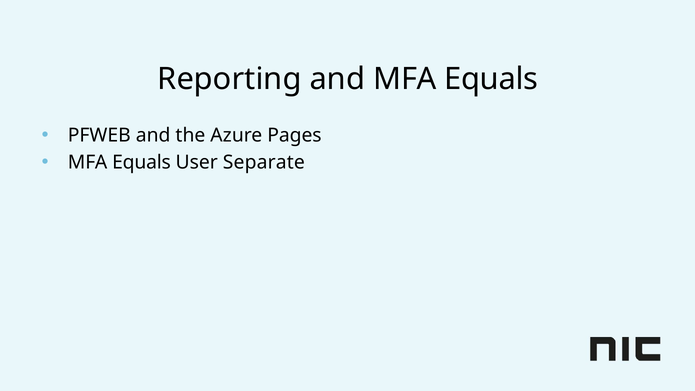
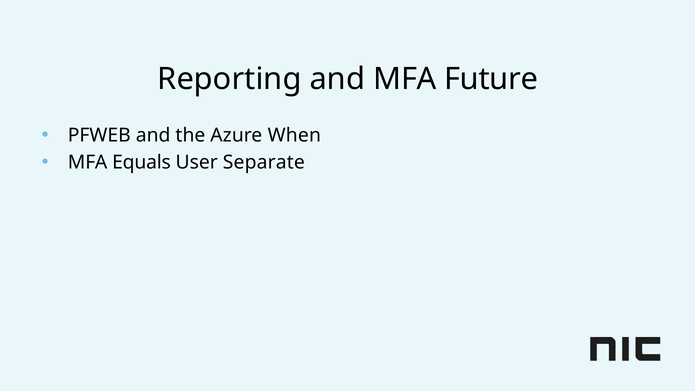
and MFA Equals: Equals -> Future
Pages: Pages -> When
